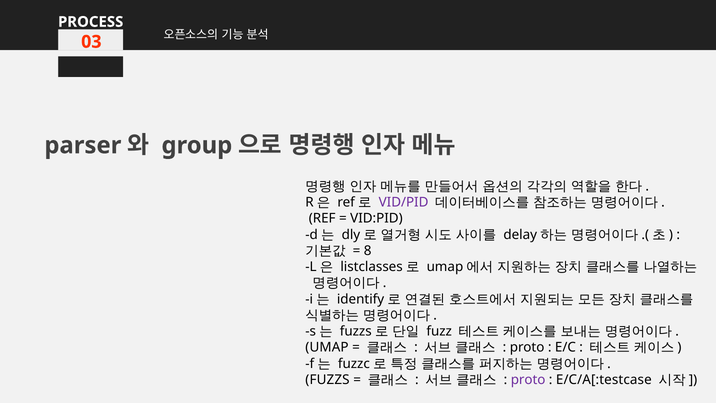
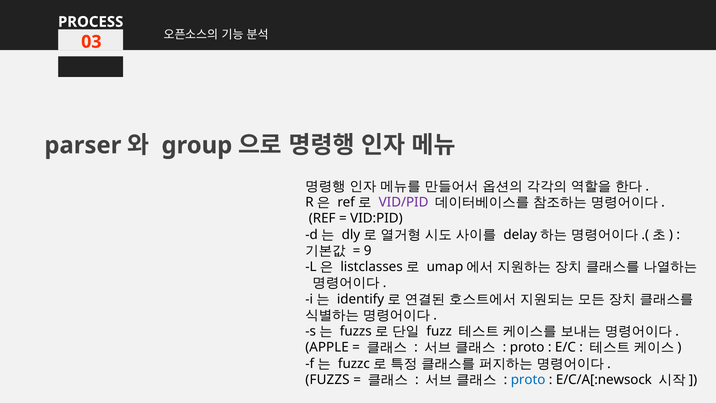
8: 8 -> 9
UMAP: UMAP -> APPLE
proto at (528, 379) colour: purple -> blue
E/C/A[:testcase: E/C/A[:testcase -> E/C/A[:newsock
